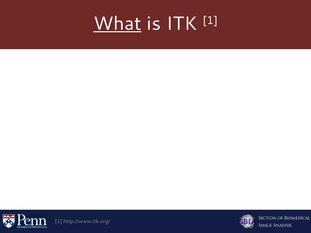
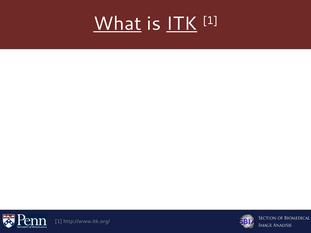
ITK underline: none -> present
